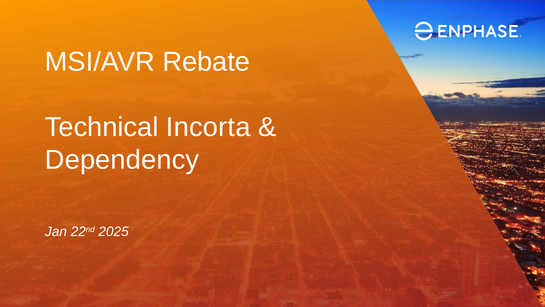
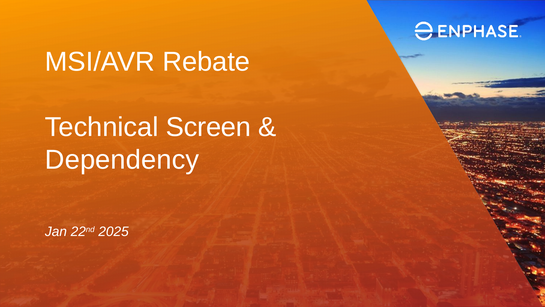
Incorta: Incorta -> Screen
